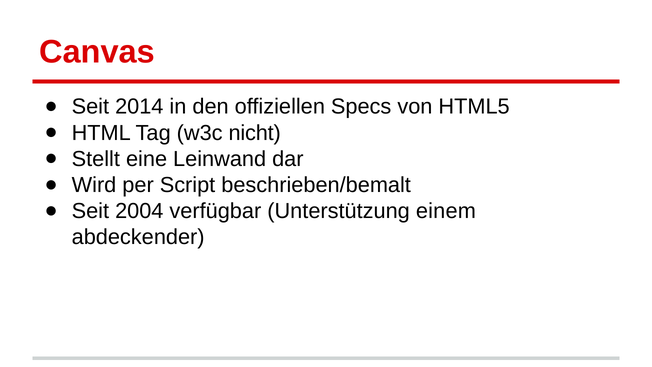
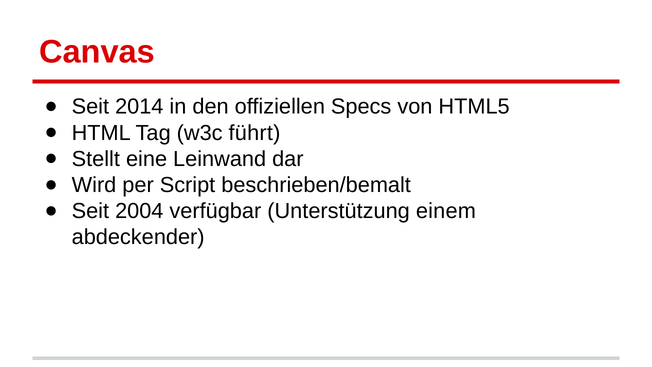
nicht: nicht -> führt
